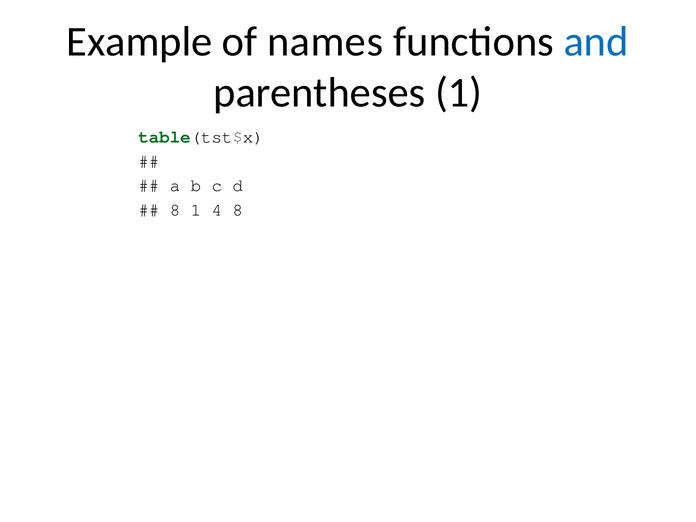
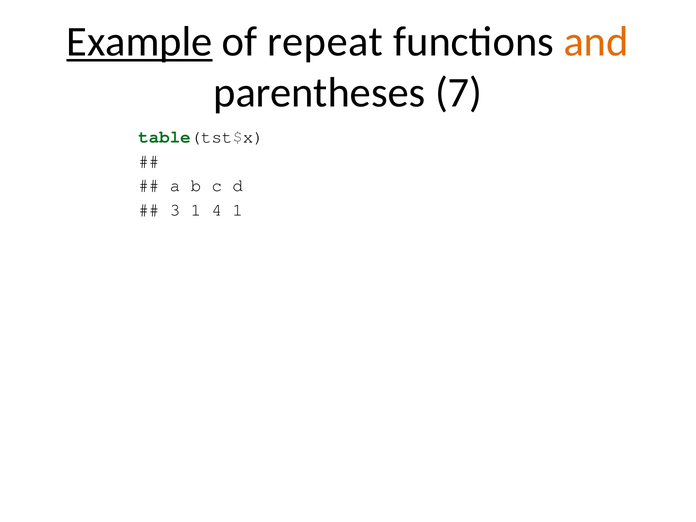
Example underline: none -> present
names: names -> repeat
and colour: blue -> orange
parentheses 1: 1 -> 7
8 at (175, 210): 8 -> 3
4 8: 8 -> 1
